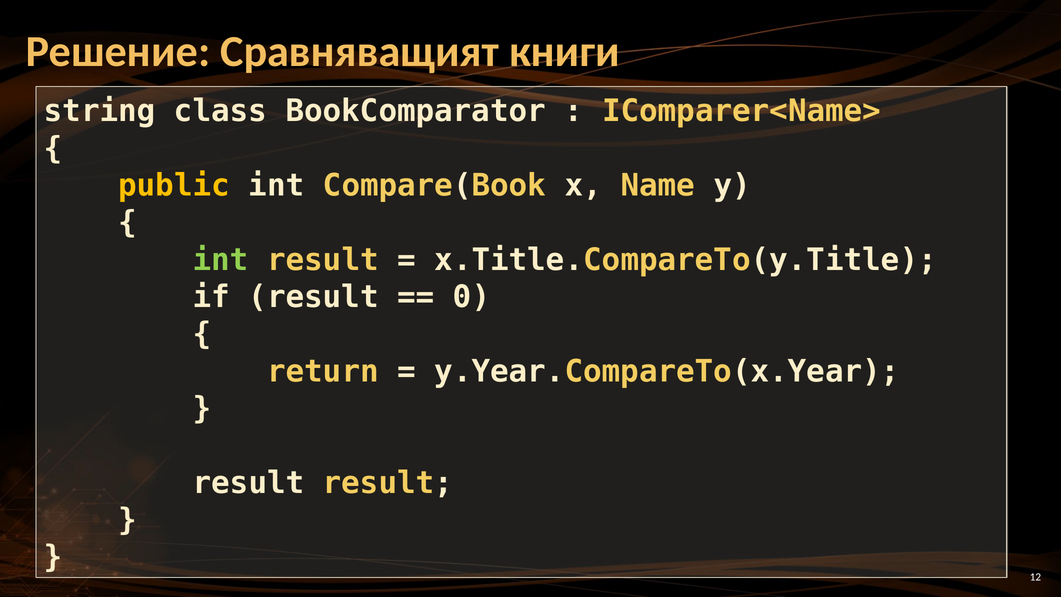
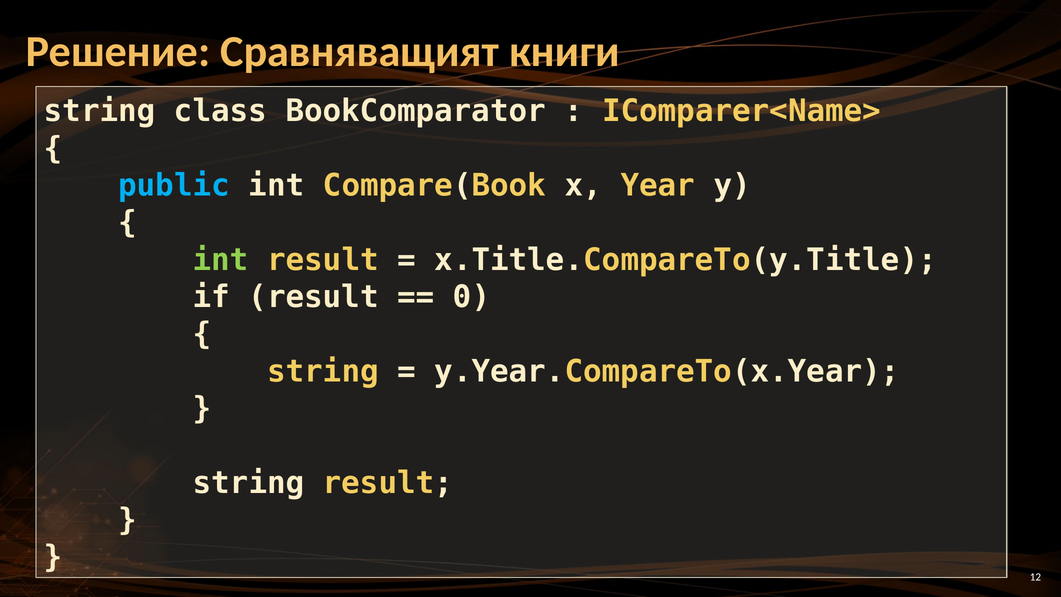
public colour: yellow -> light blue
Name: Name -> Year
return at (323, 371): return -> string
result at (249, 483): result -> string
